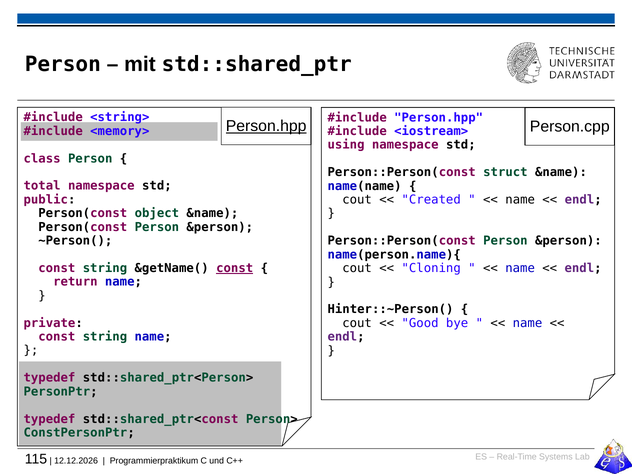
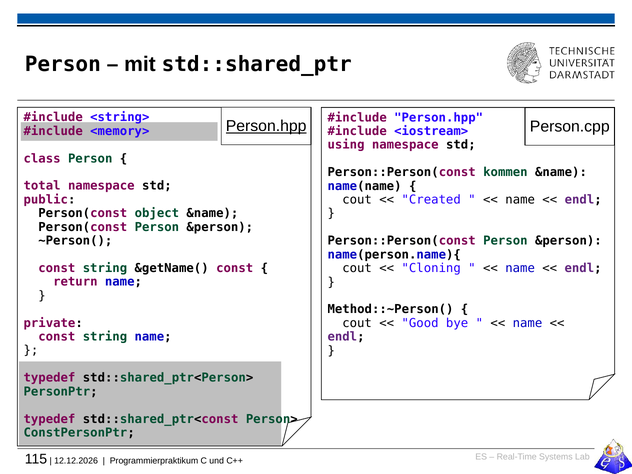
struct: struct -> kommen
const at (235, 268) underline: present -> none
Hinter::~Person(: Hinter::~Person( -> Method::~Person(
